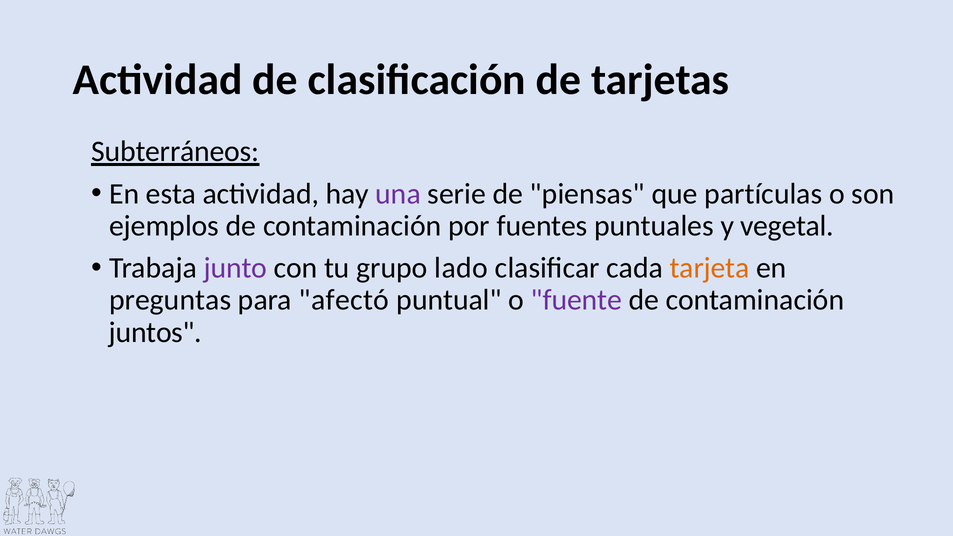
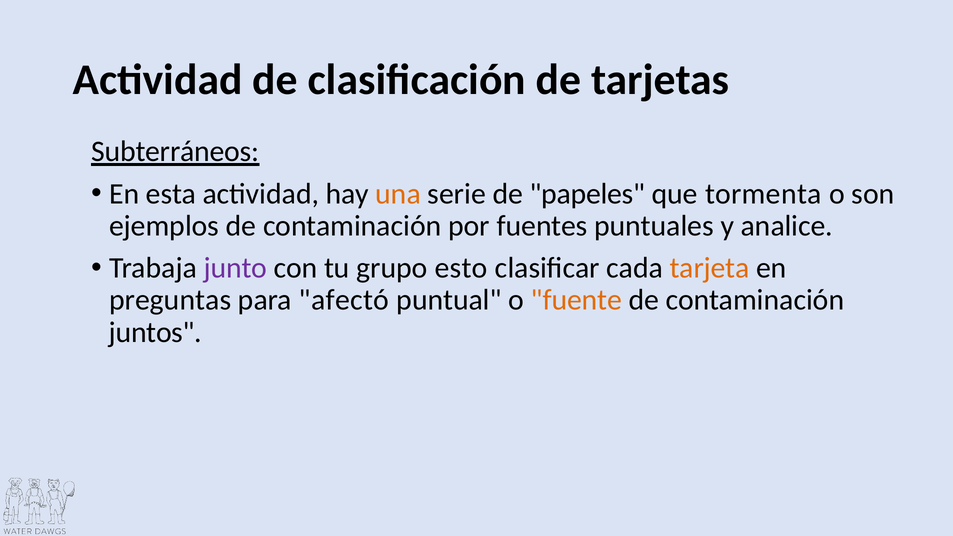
una colour: purple -> orange
piensas: piensas -> papeles
partículas: partículas -> tormenta
vegetal: vegetal -> analice
lado: lado -> esto
fuente colour: purple -> orange
